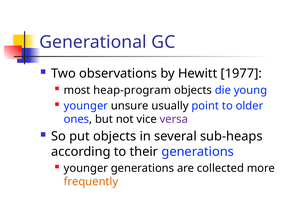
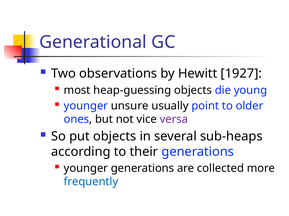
1977: 1977 -> 1927
heap-program: heap-program -> heap-guessing
frequently colour: orange -> blue
